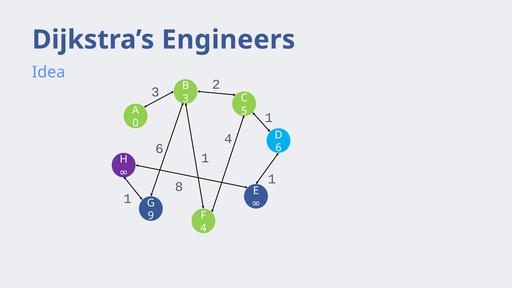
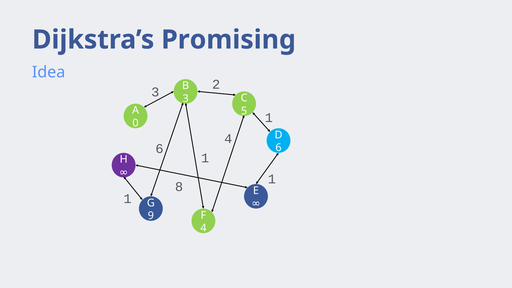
Engineers: Engineers -> Promising
